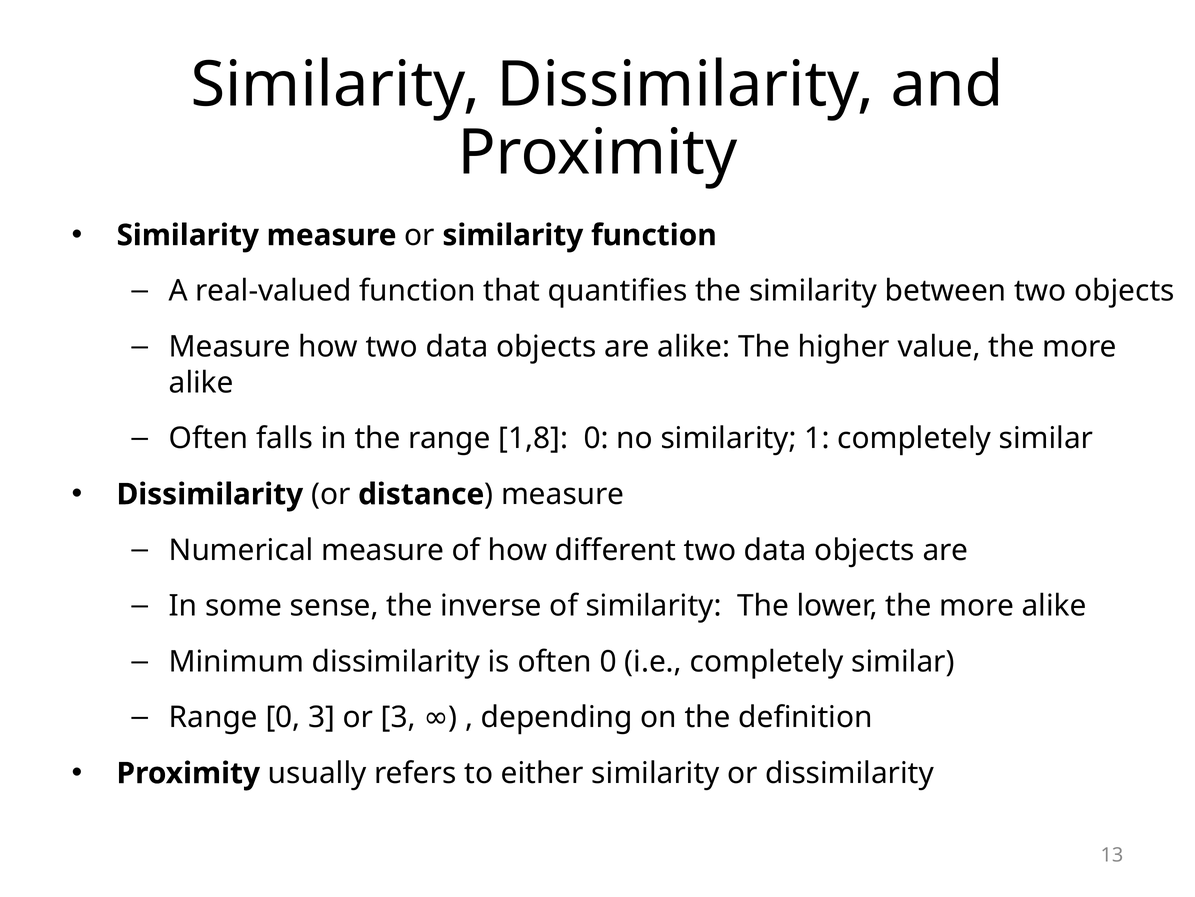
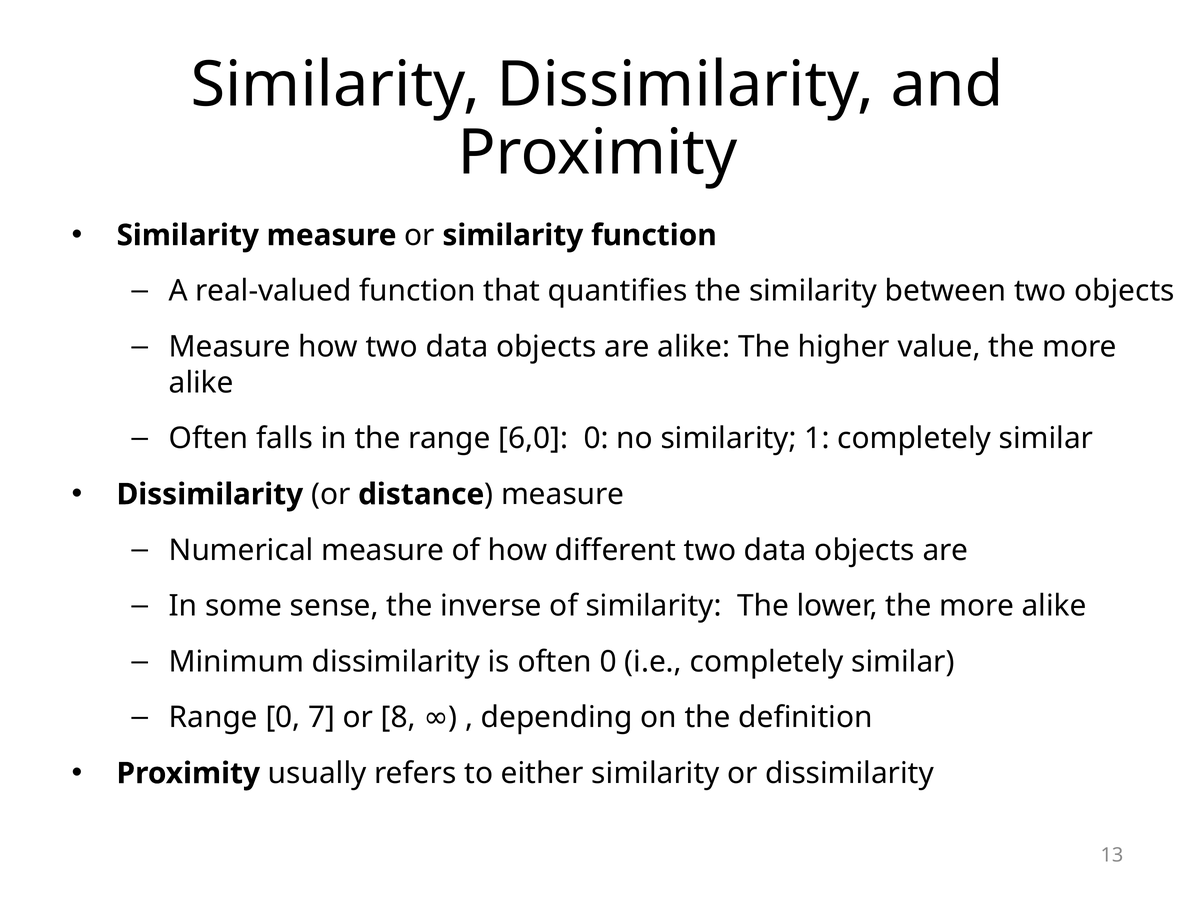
1,8: 1,8 -> 6,0
0 3: 3 -> 7
or 3: 3 -> 8
